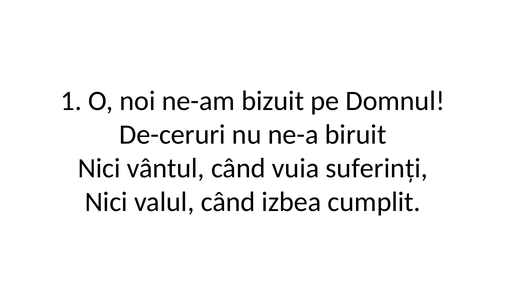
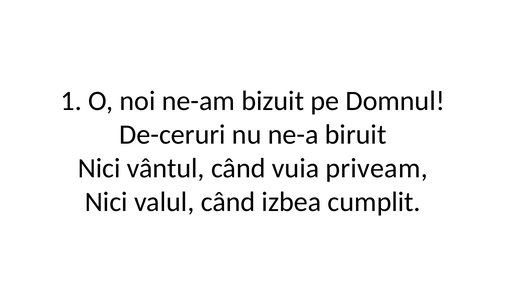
suferinți: suferinți -> priveam
